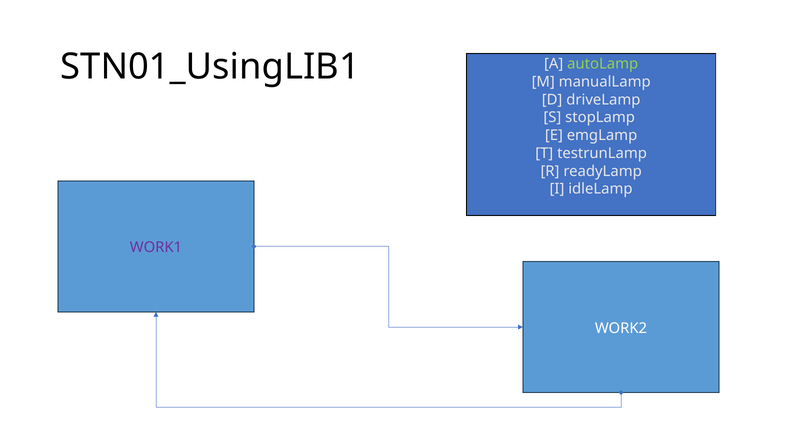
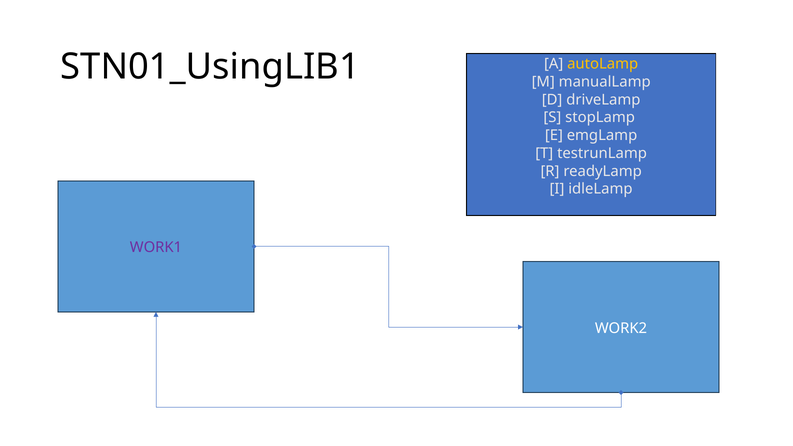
autoLamp colour: light green -> yellow
